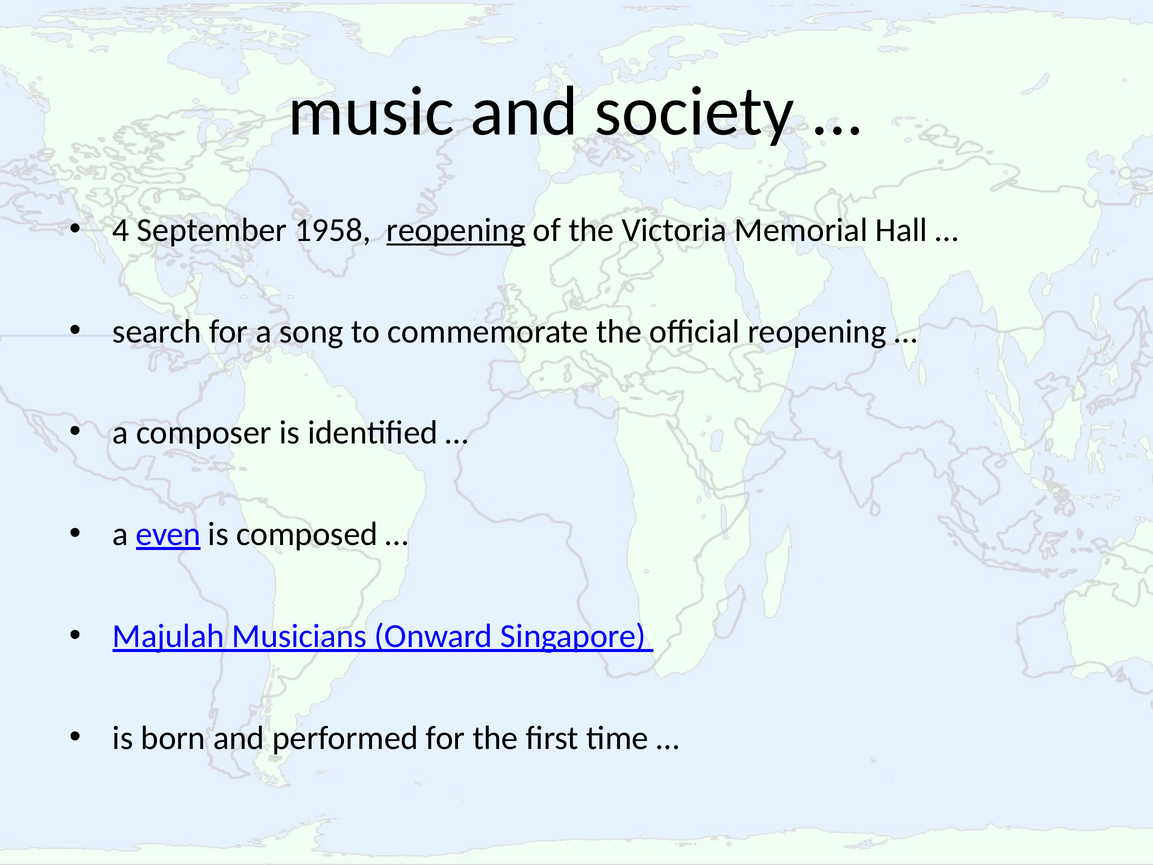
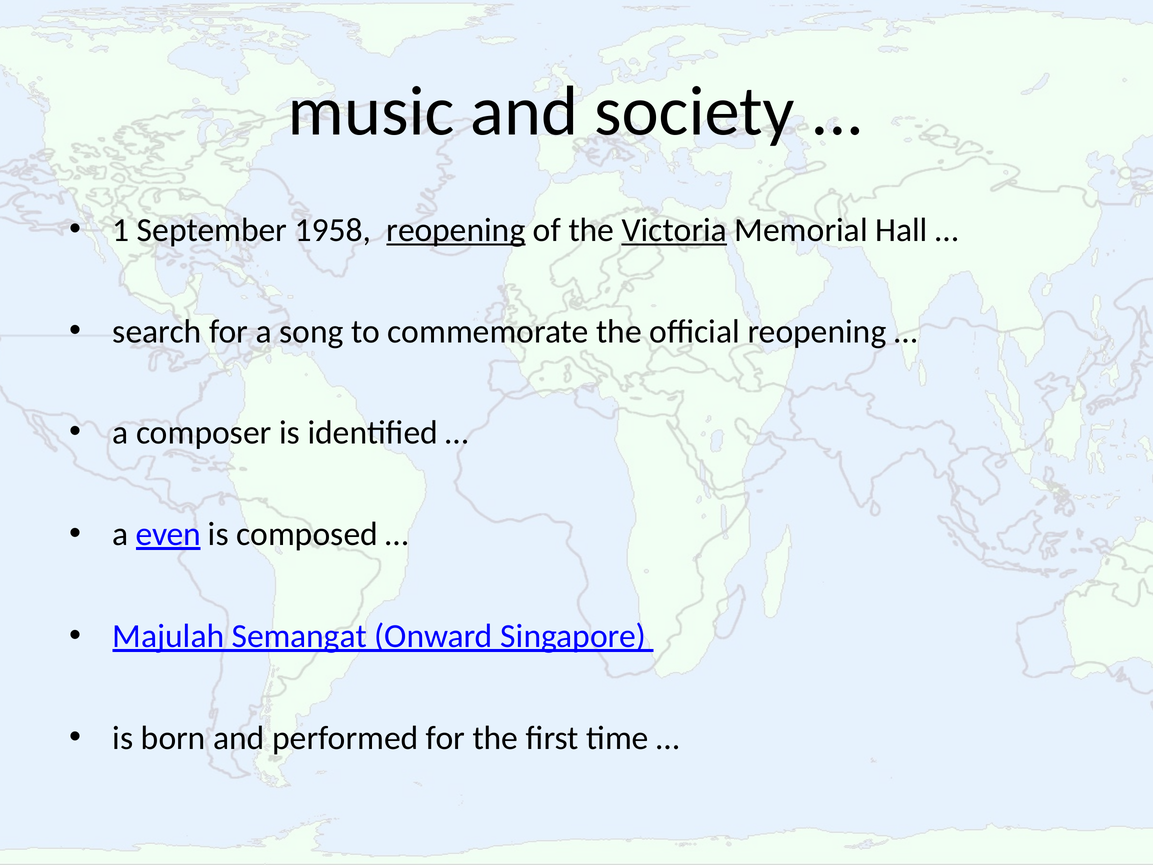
4: 4 -> 1
Victoria underline: none -> present
Musicians: Musicians -> Semangat
